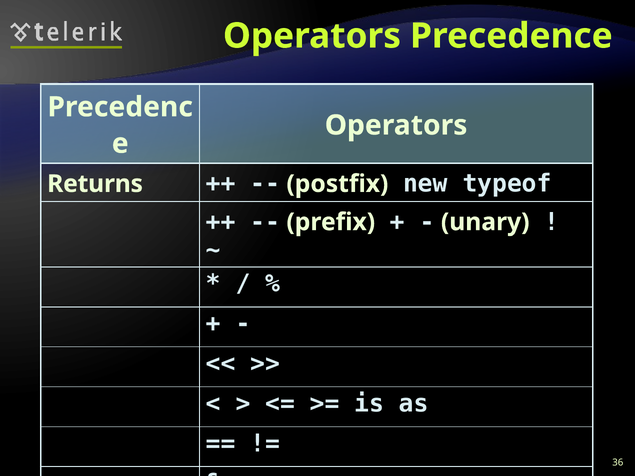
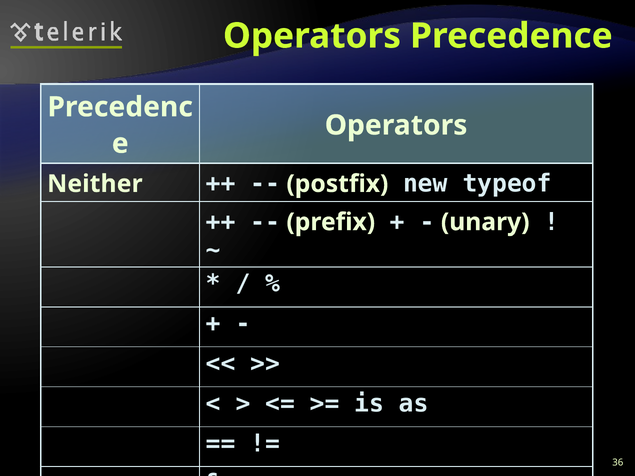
Returns: Returns -> Neither
